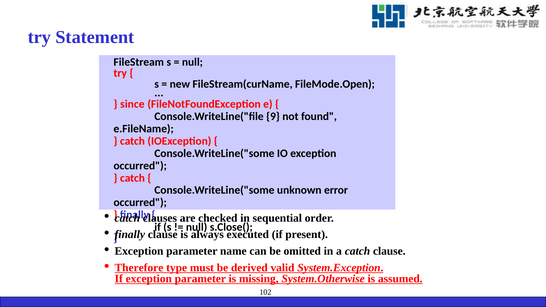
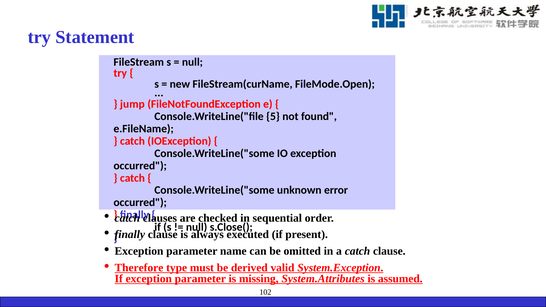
since: since -> jump
9: 9 -> 5
System.Otherwise: System.Otherwise -> System.Attributes
